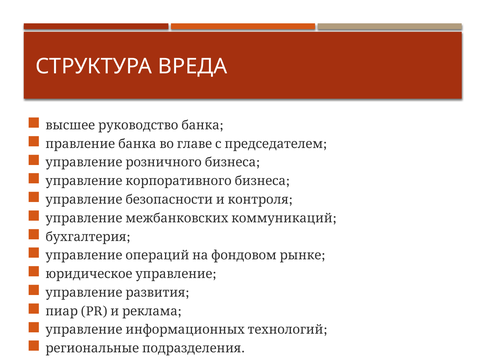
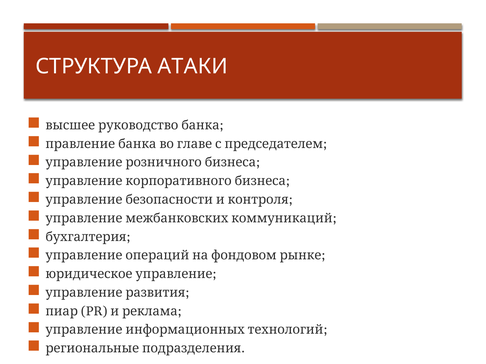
ВРЕДА: ВРЕДА -> АТАКИ
